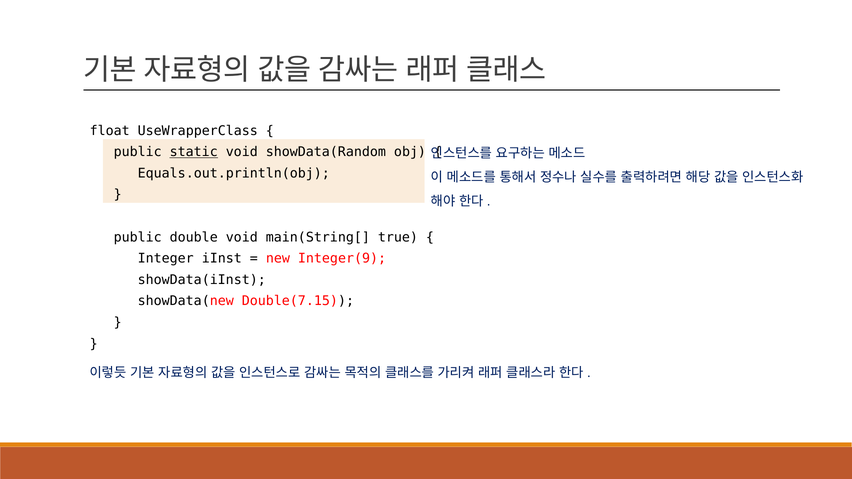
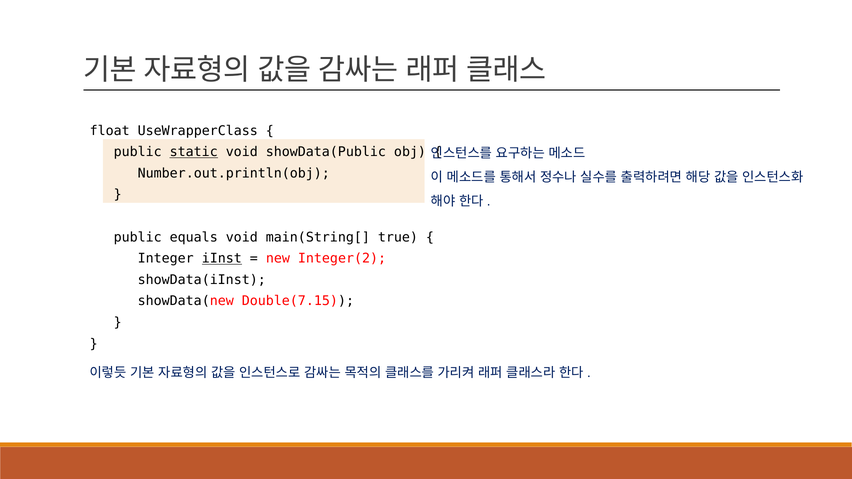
showData(Random: showData(Random -> showData(Public
Equals.out.println(obj: Equals.out.println(obj -> Number.out.println(obj
double: double -> equals
iInst underline: none -> present
Integer(9: Integer(9 -> Integer(2
